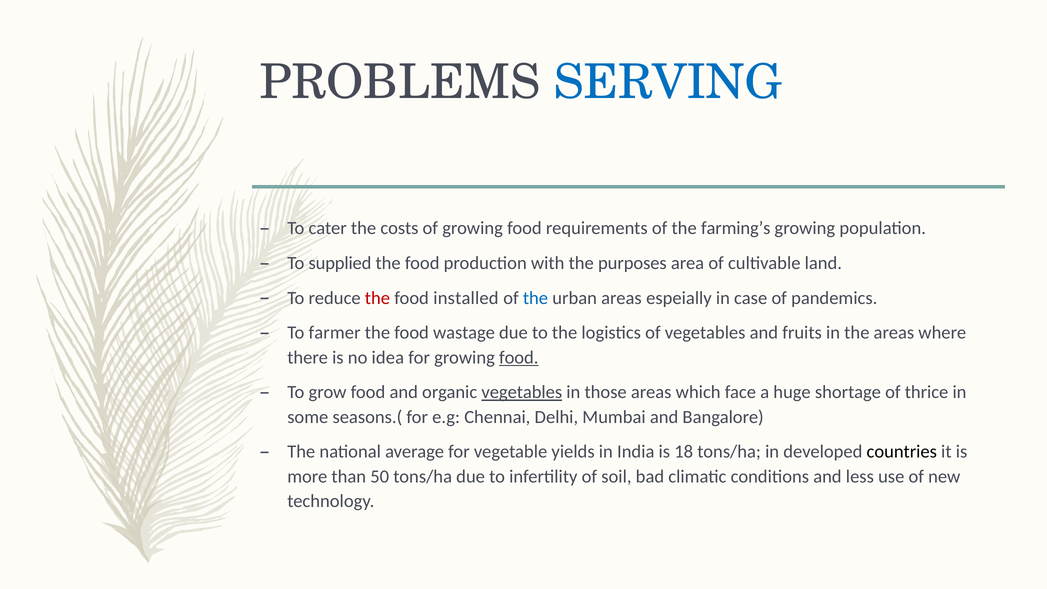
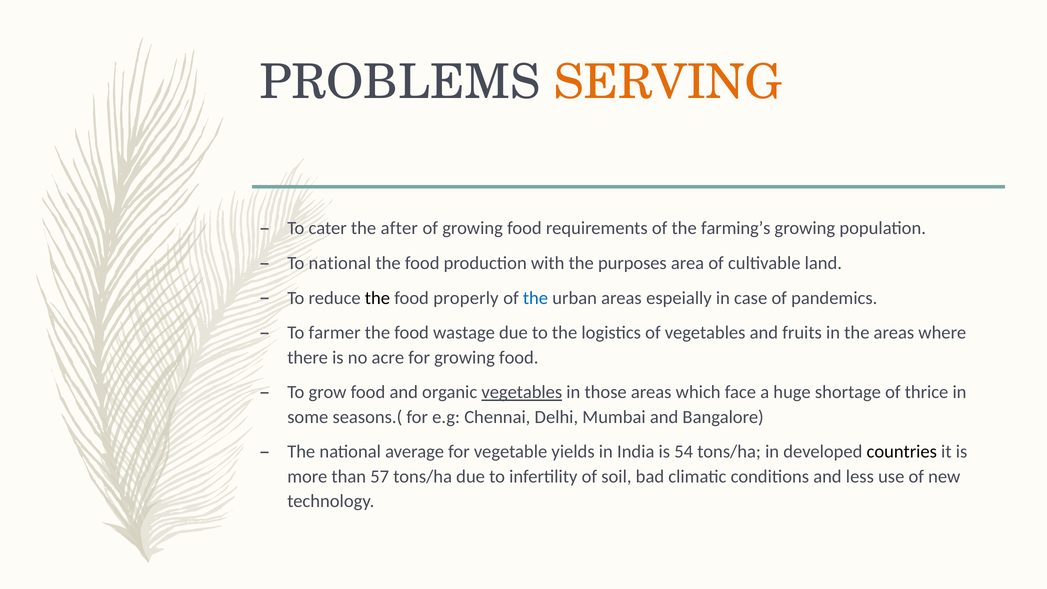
SERVING colour: blue -> orange
costs: costs -> after
To supplied: supplied -> national
the at (377, 298) colour: red -> black
installed: installed -> properly
idea: idea -> acre
food at (519, 357) underline: present -> none
18: 18 -> 54
50: 50 -> 57
